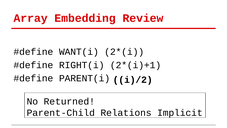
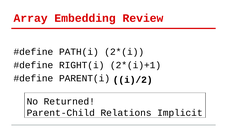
WANT(i: WANT(i -> PATH(i
